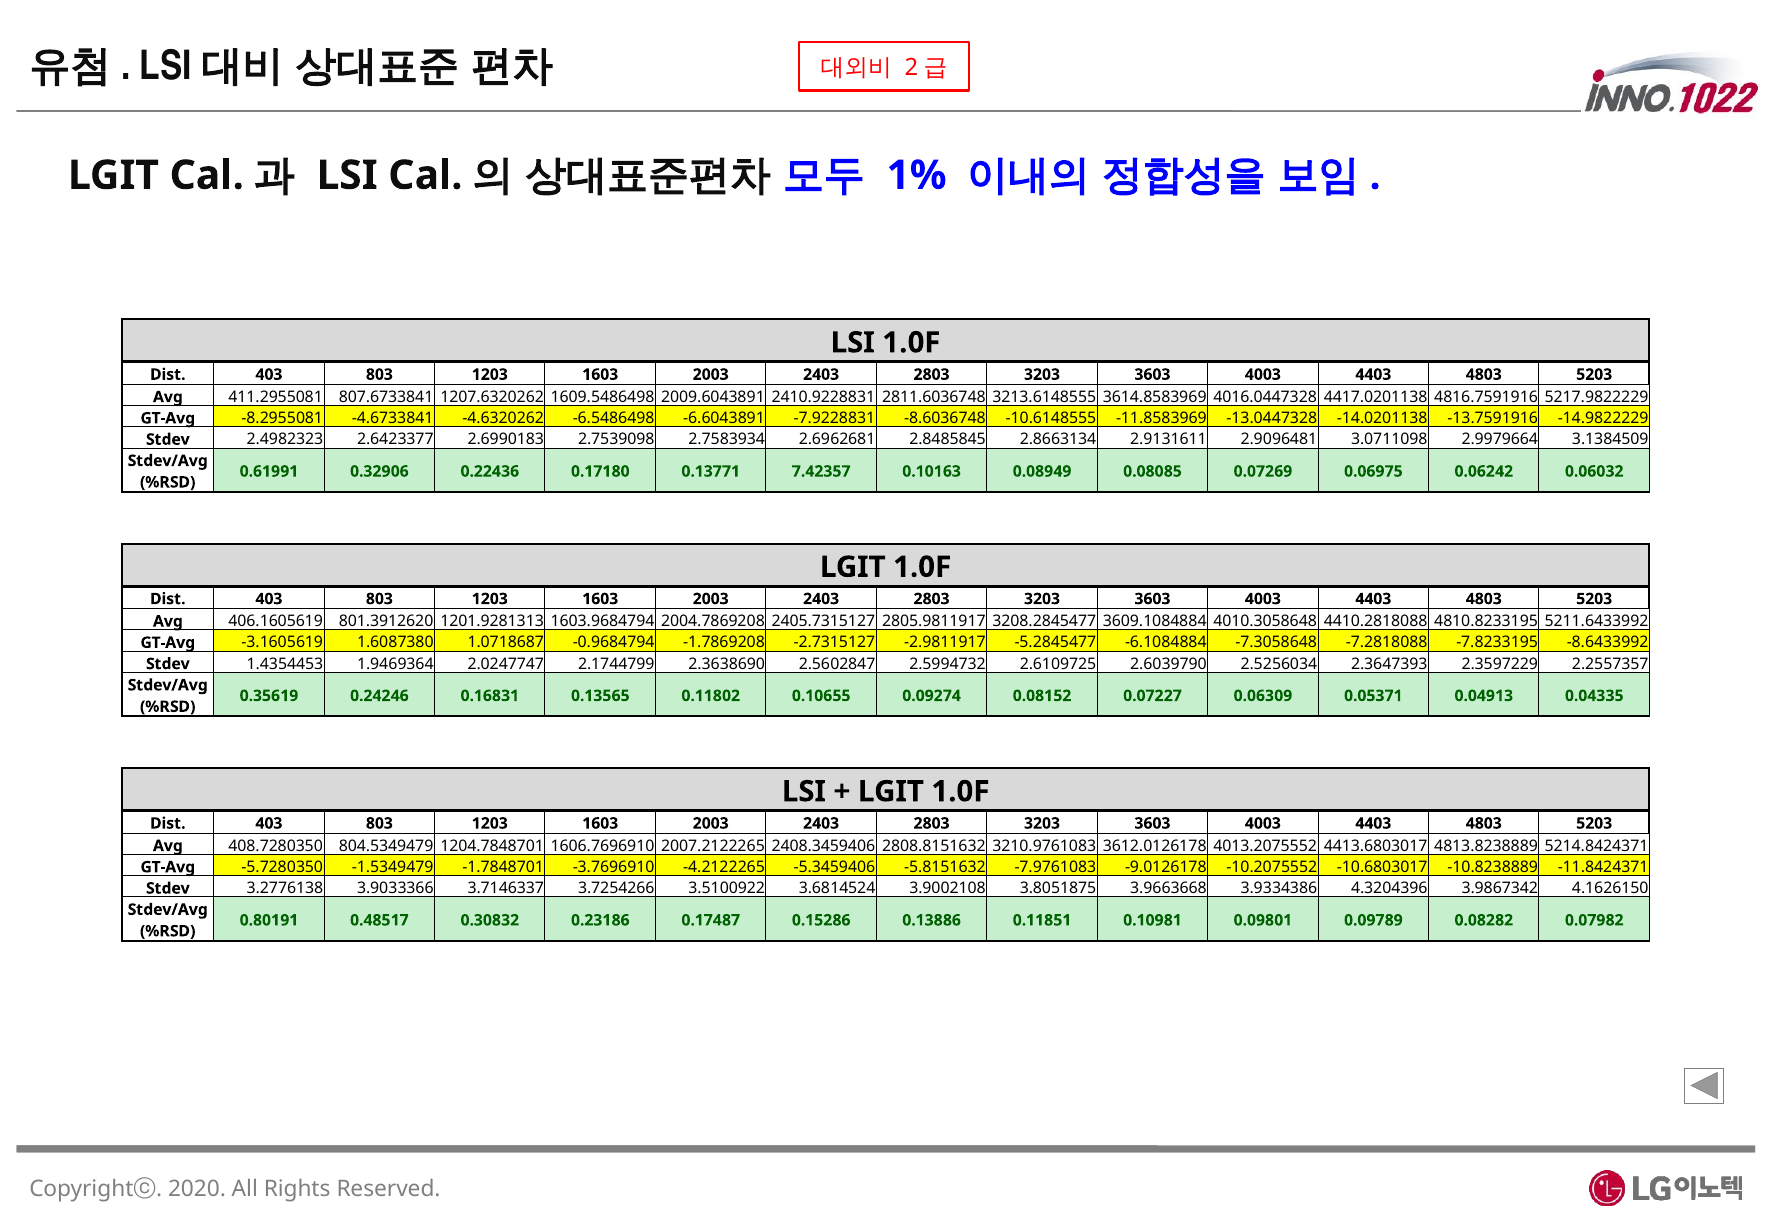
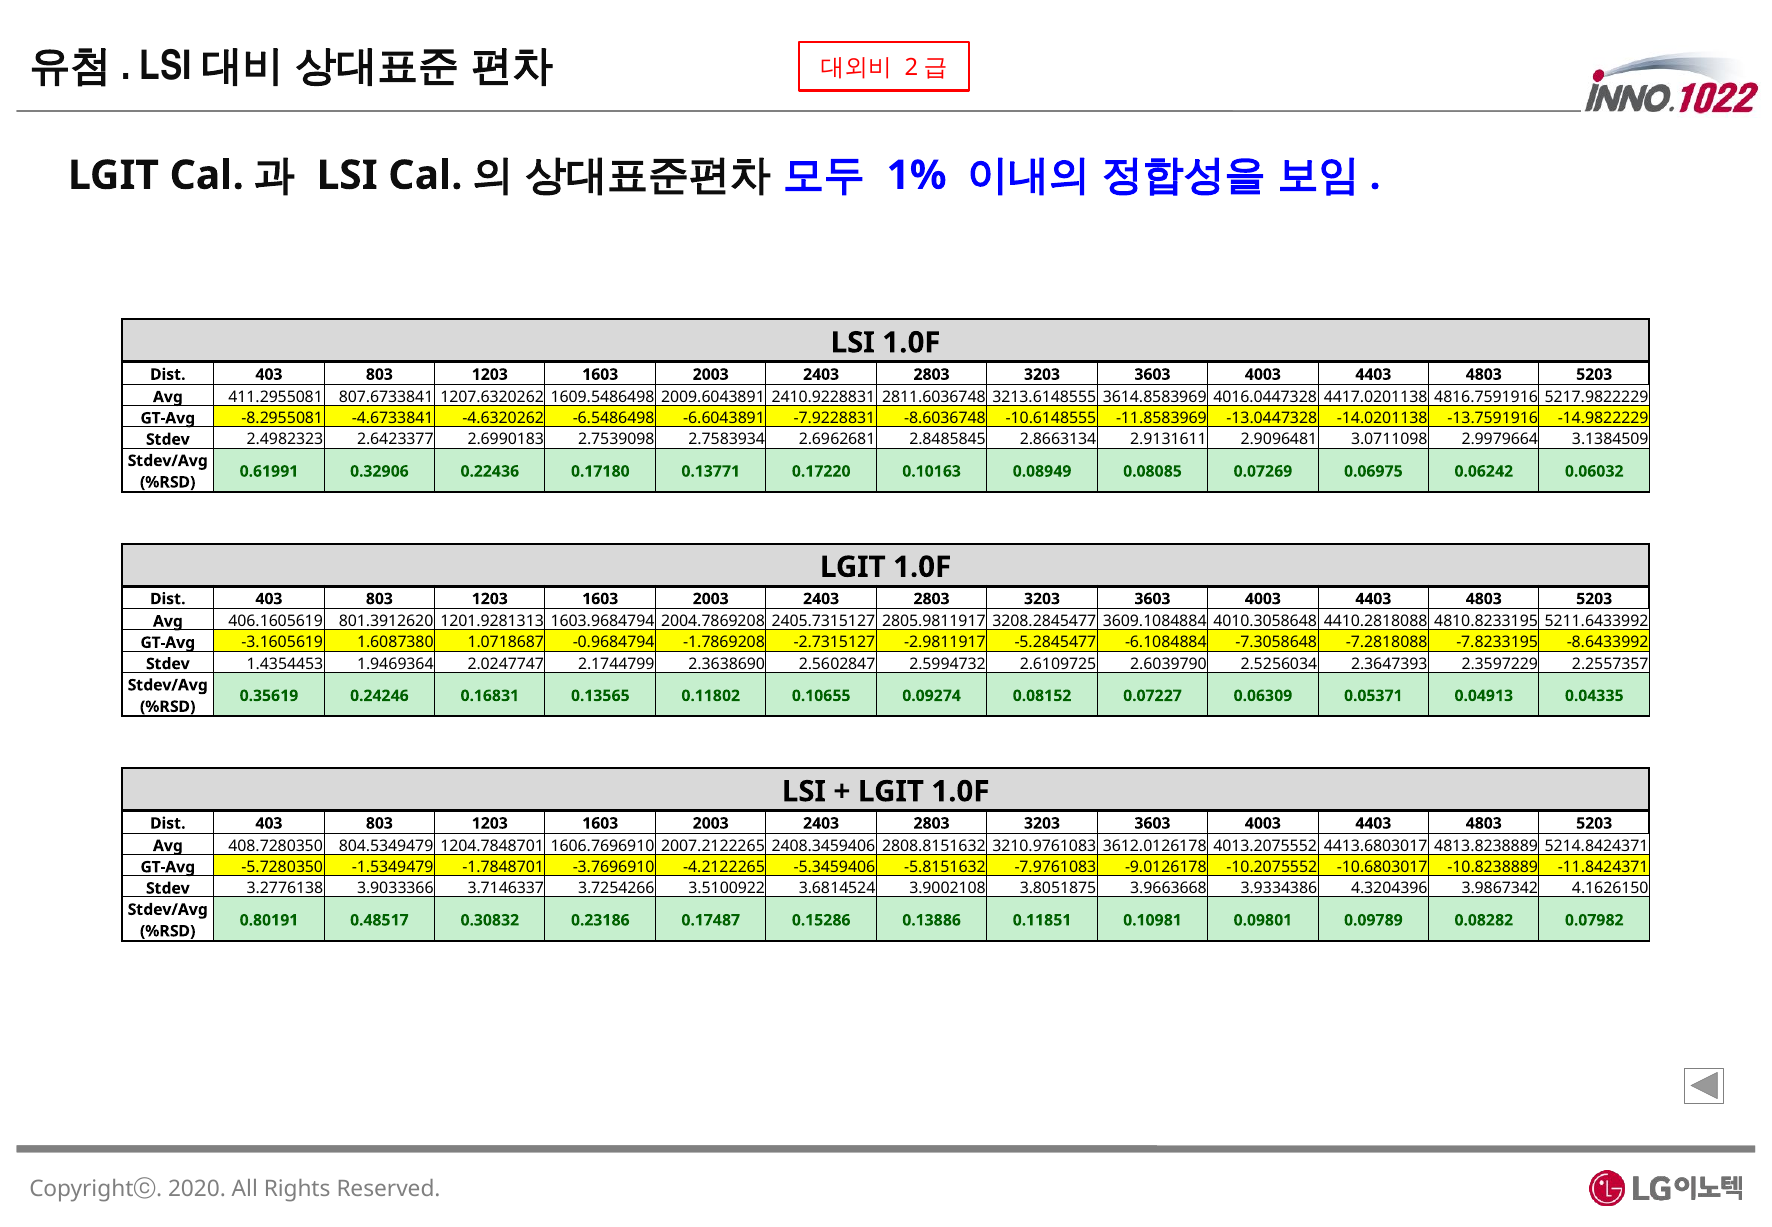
7.42357: 7.42357 -> 0.17220
